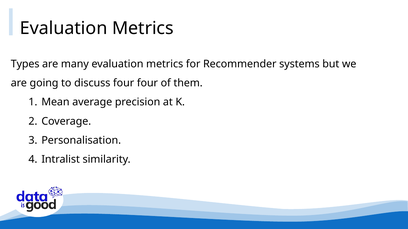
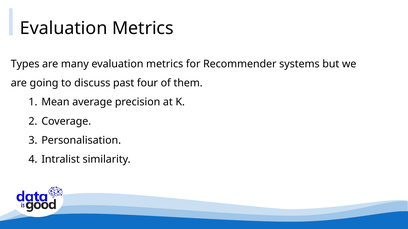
discuss four: four -> past
